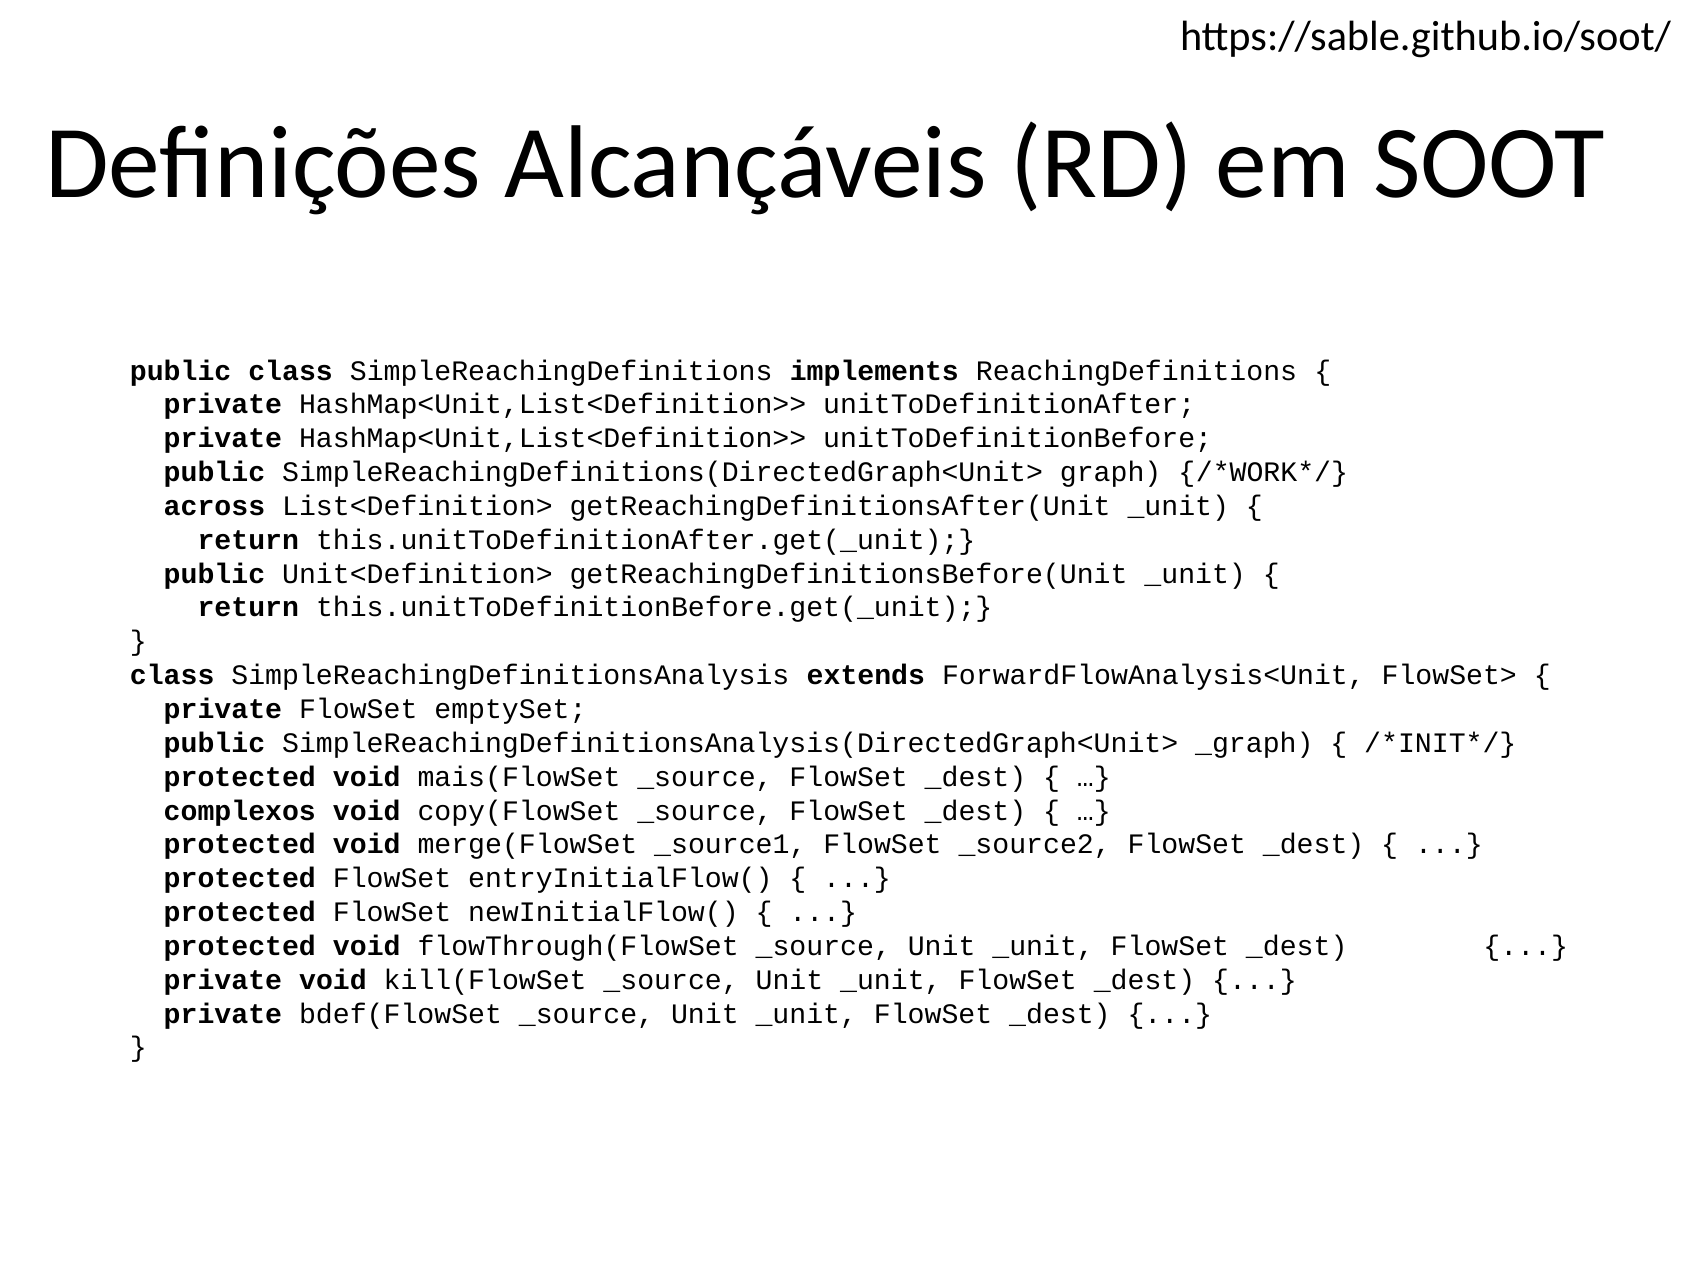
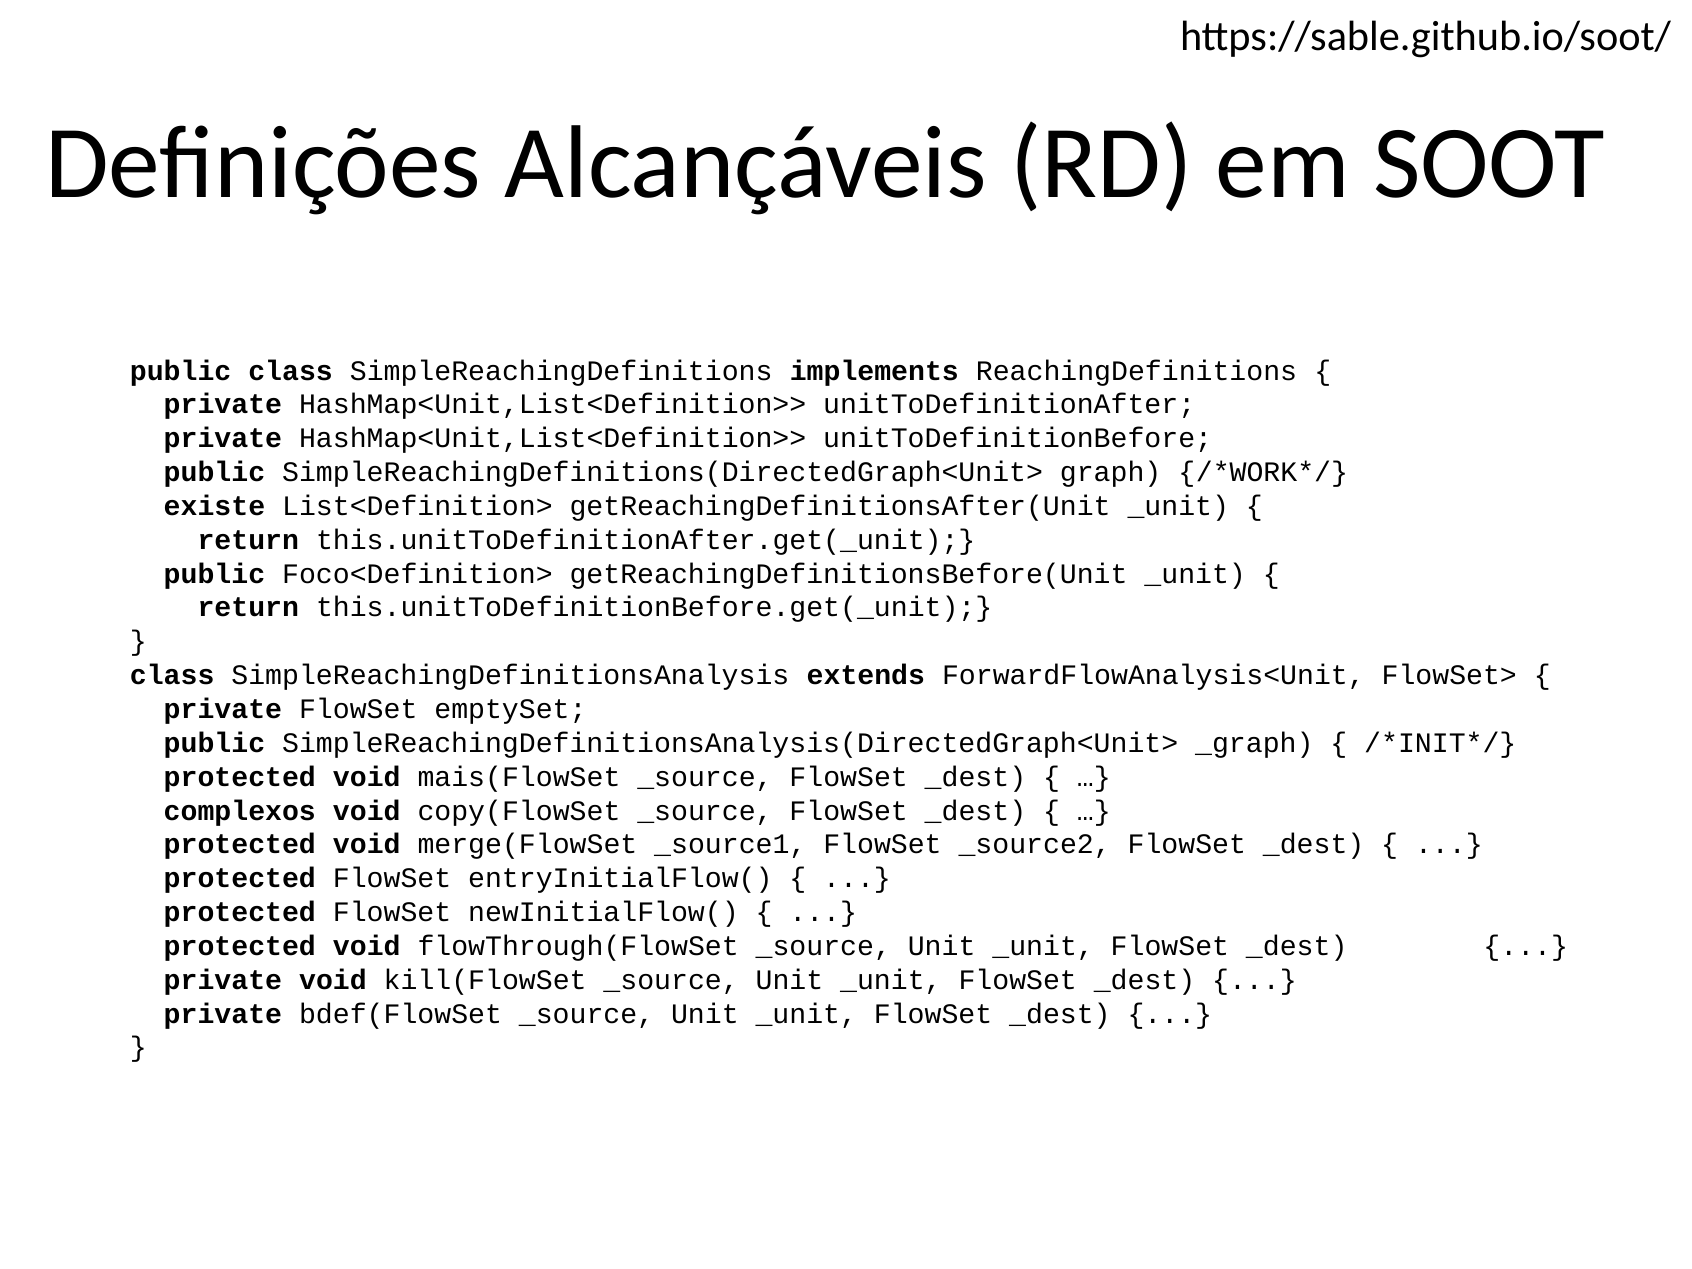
across: across -> existe
Unit<Definition>: Unit<Definition> -> Foco<Definition>
